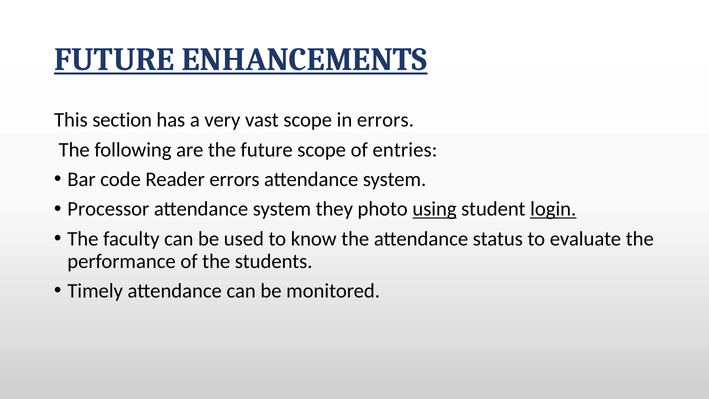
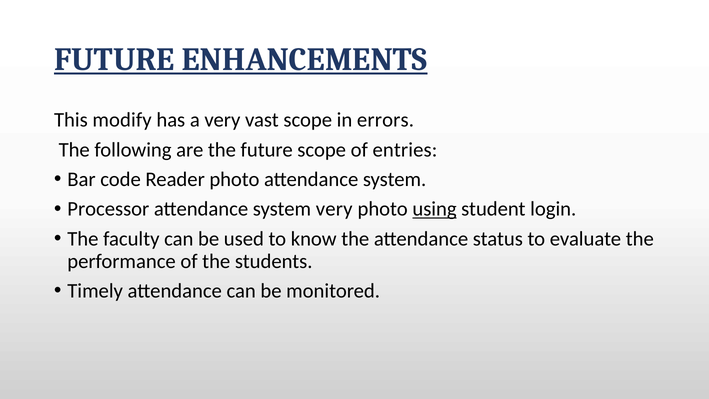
section: section -> modify
Reader errors: errors -> photo
system they: they -> very
login underline: present -> none
